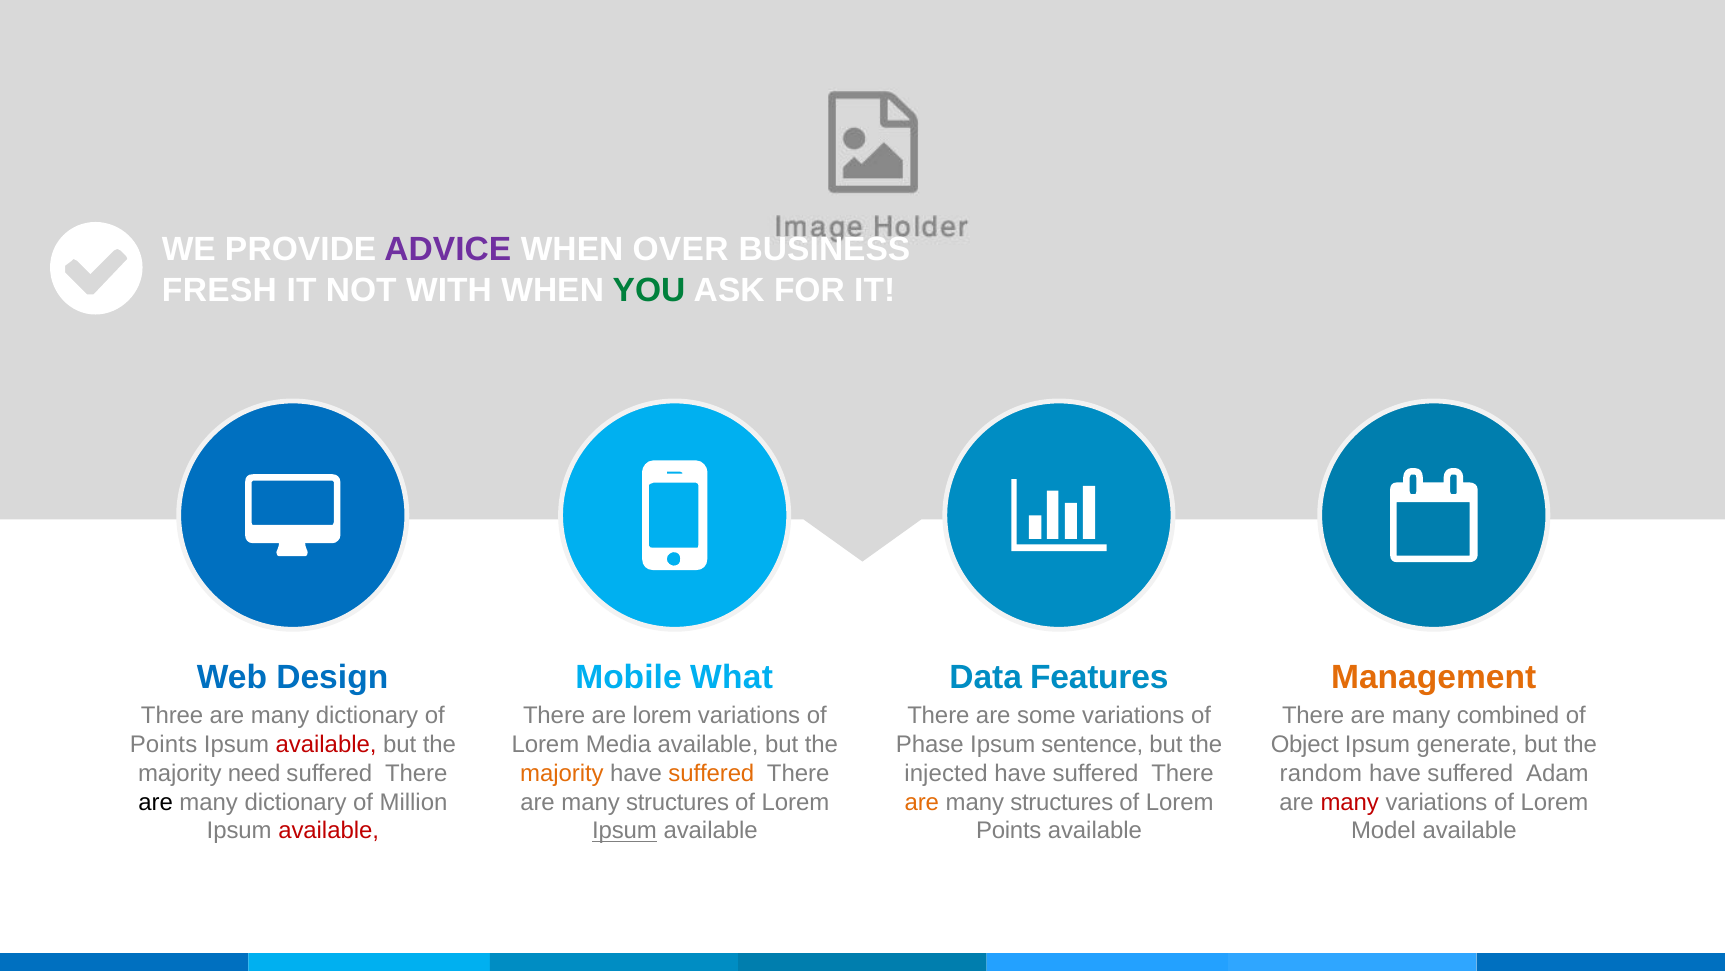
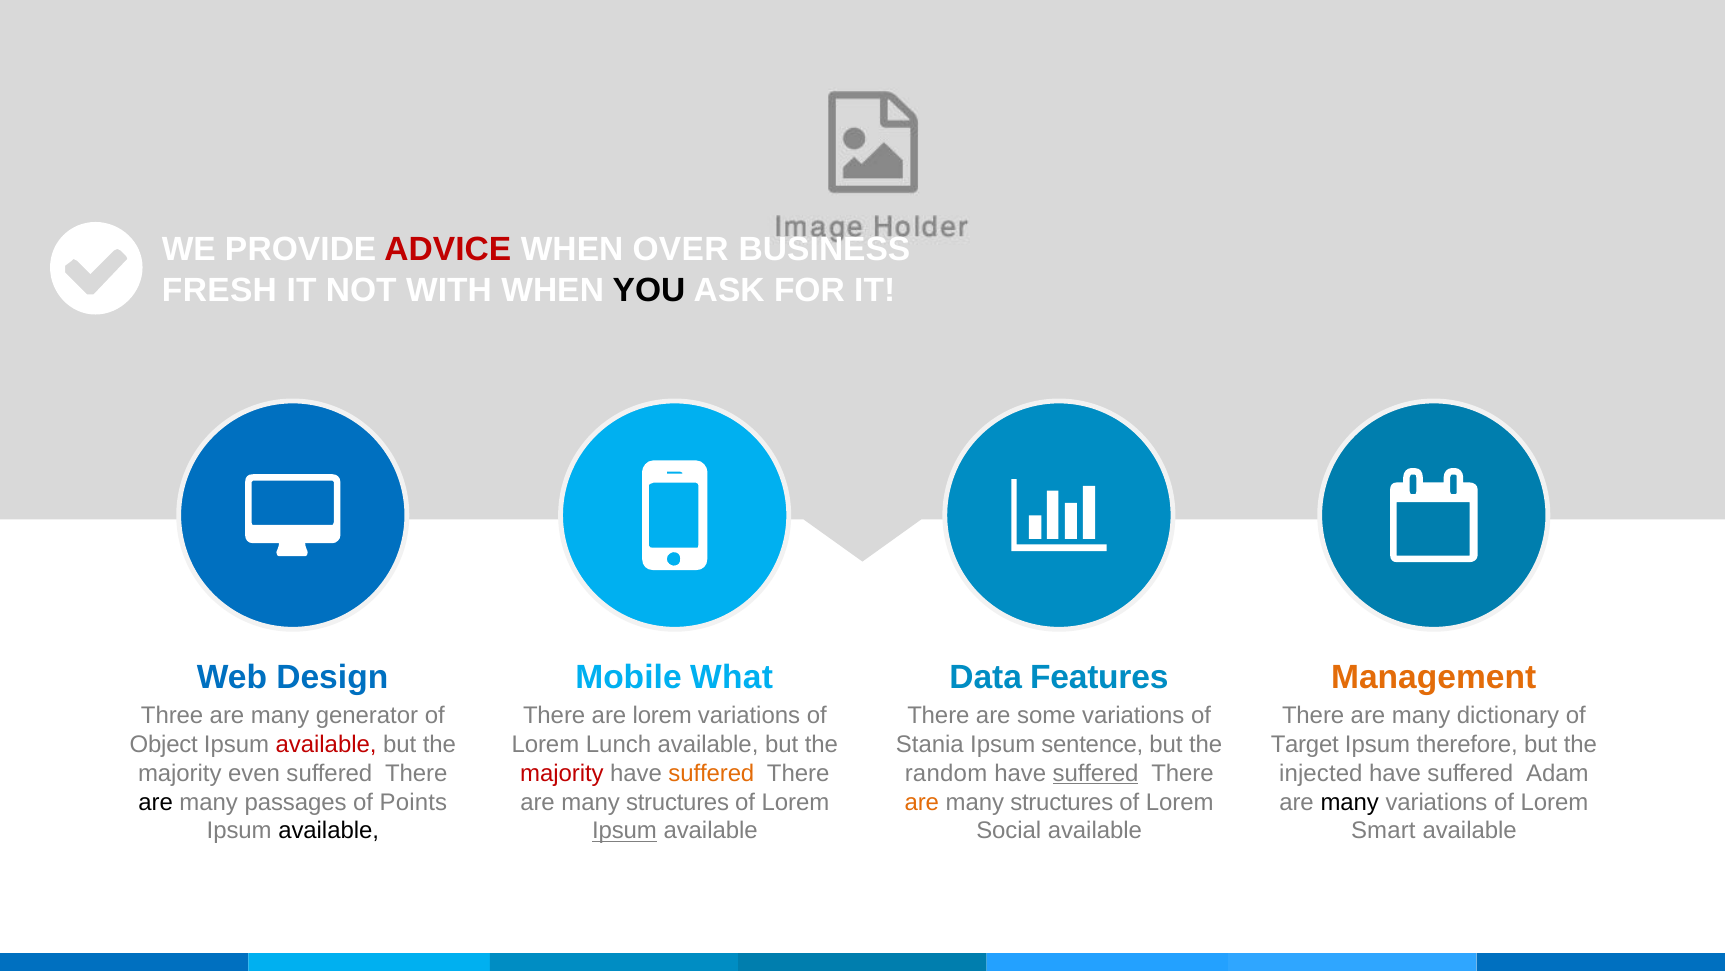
ADVICE colour: purple -> red
YOU colour: green -> black
dictionary at (367, 715): dictionary -> generator
combined: combined -> dictionary
Points at (164, 744): Points -> Object
Media: Media -> Lunch
Phase: Phase -> Stania
Object: Object -> Target
generate: generate -> therefore
need: need -> even
majority at (562, 773) colour: orange -> red
injected: injected -> random
suffered at (1096, 773) underline: none -> present
random: random -> injected
dictionary at (296, 802): dictionary -> passages
Million: Million -> Points
many at (1350, 802) colour: red -> black
available at (329, 830) colour: red -> black
Points at (1009, 830): Points -> Social
Model: Model -> Smart
